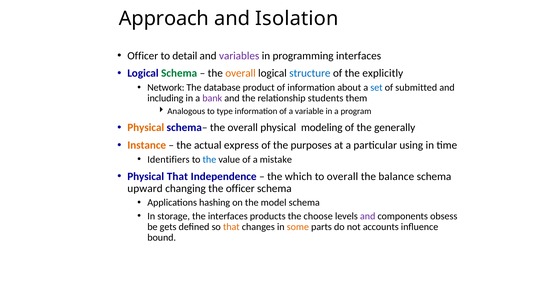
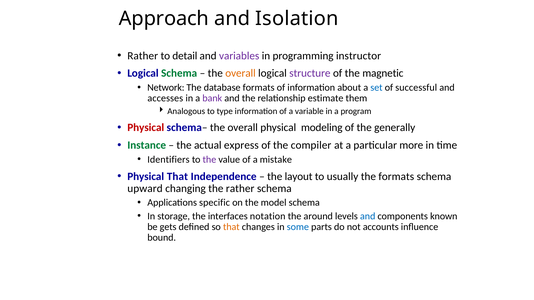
Officer at (143, 56): Officer -> Rather
programming interfaces: interfaces -> instructor
structure colour: blue -> purple
explicitly: explicitly -> magnetic
database product: product -> formats
submitted: submitted -> successful
including: including -> accesses
students: students -> estimate
Physical at (146, 128) colour: orange -> red
Instance colour: orange -> green
purposes: purposes -> compiler
using: using -> more
the at (209, 160) colour: blue -> purple
which: which -> layout
to overall: overall -> usually
the balance: balance -> formats
the officer: officer -> rather
hashing: hashing -> specific
products: products -> notation
choose: choose -> around
and at (368, 216) colour: purple -> blue
obsess: obsess -> known
some colour: orange -> blue
